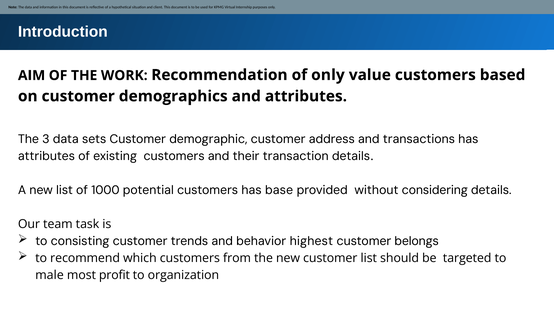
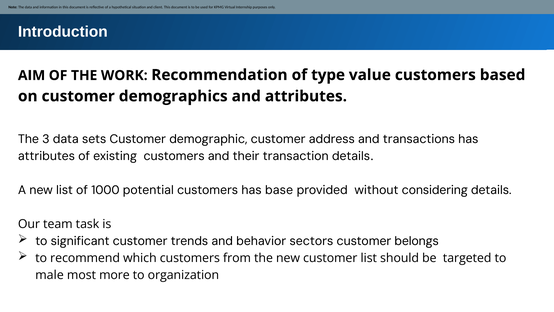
of only: only -> type
consisting: consisting -> significant
highest: highest -> sectors
profit: profit -> more
